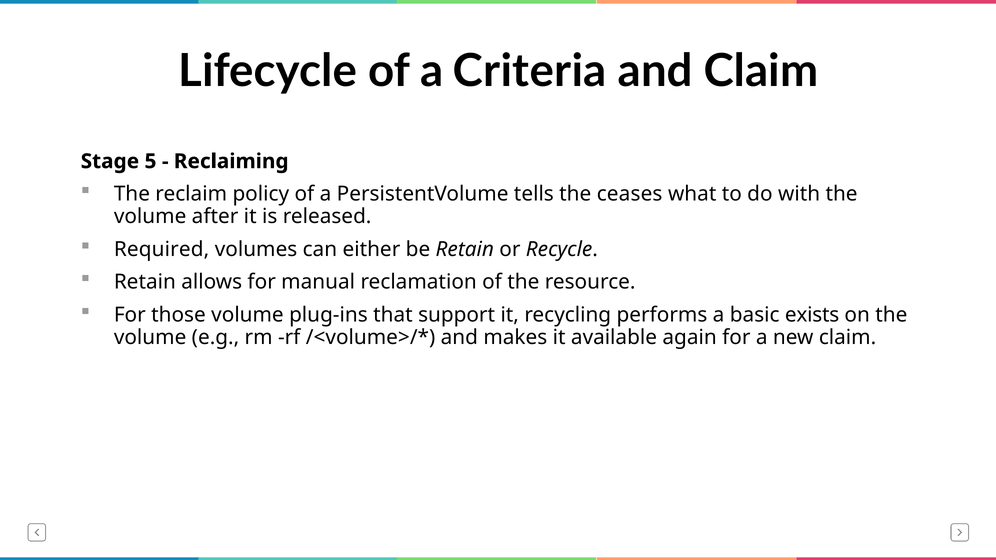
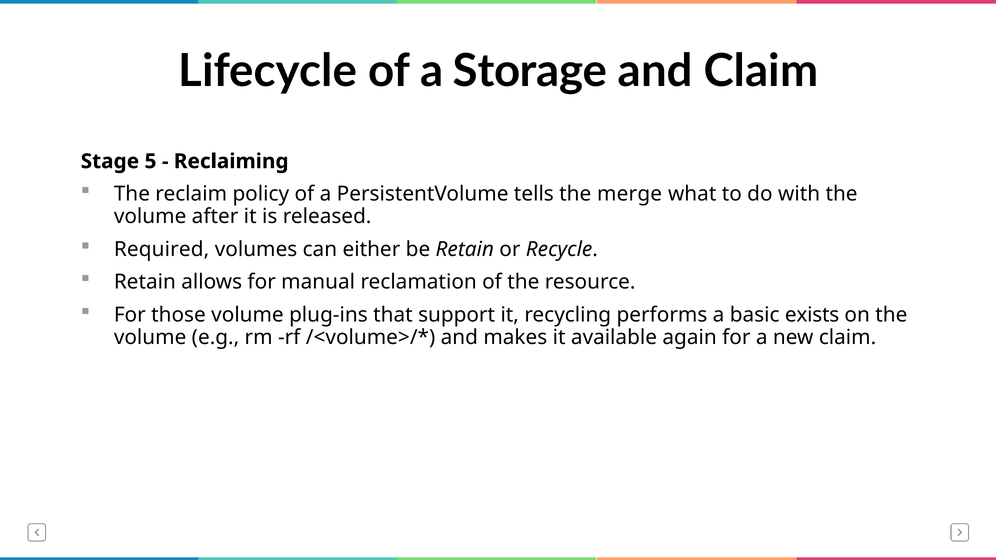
Criteria: Criteria -> Storage
ceases: ceases -> merge
